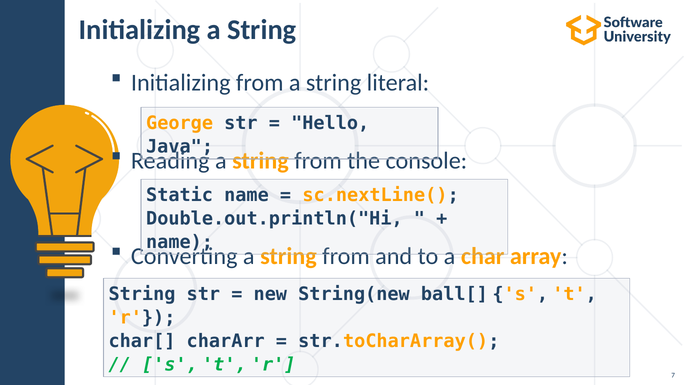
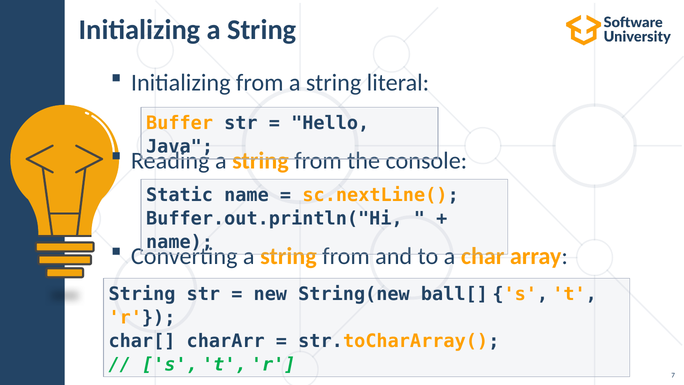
George: George -> Buffer
Double.out.println("Hi: Double.out.println("Hi -> Buffer.out.println("Hi
